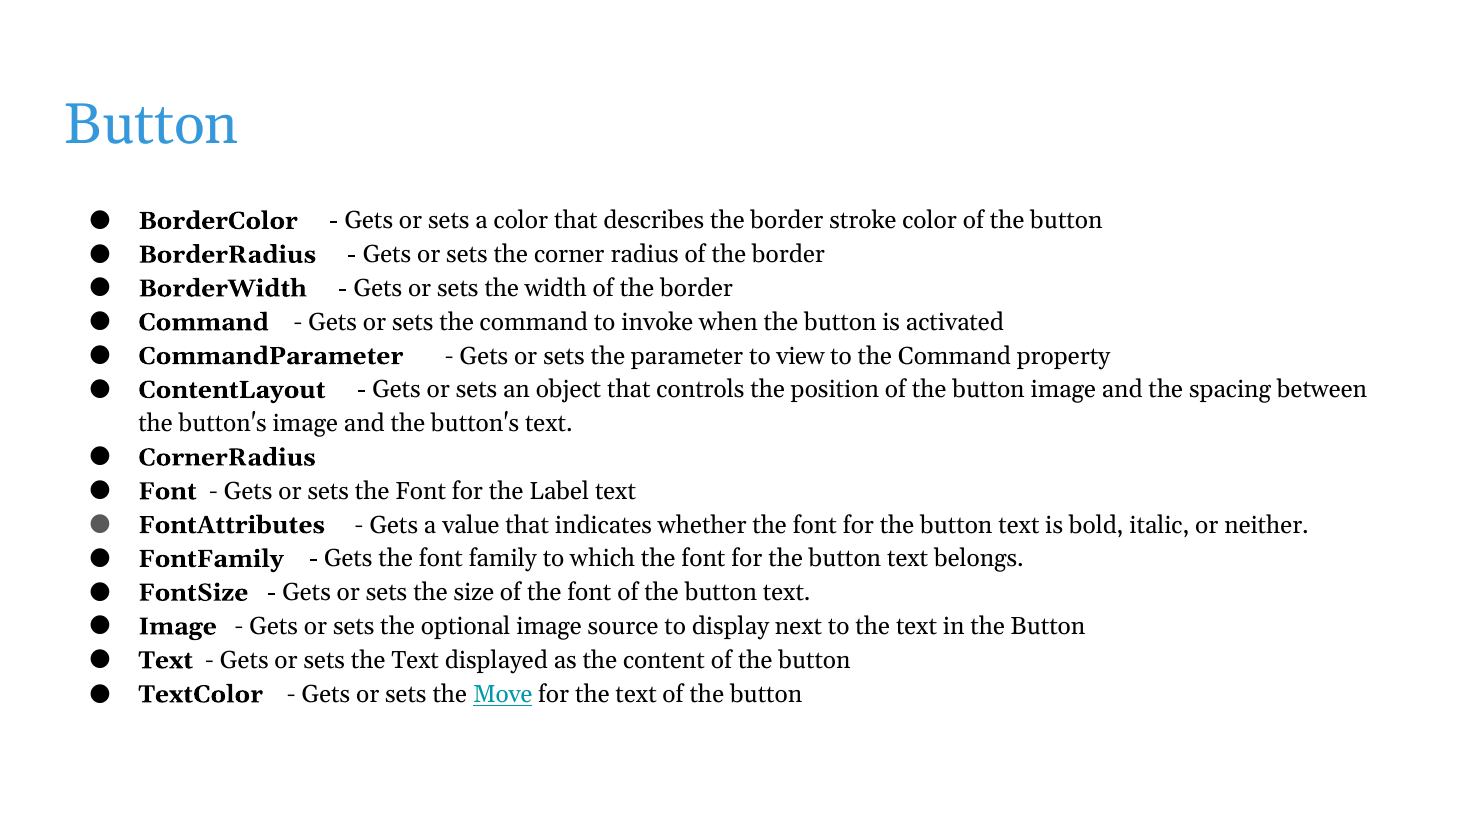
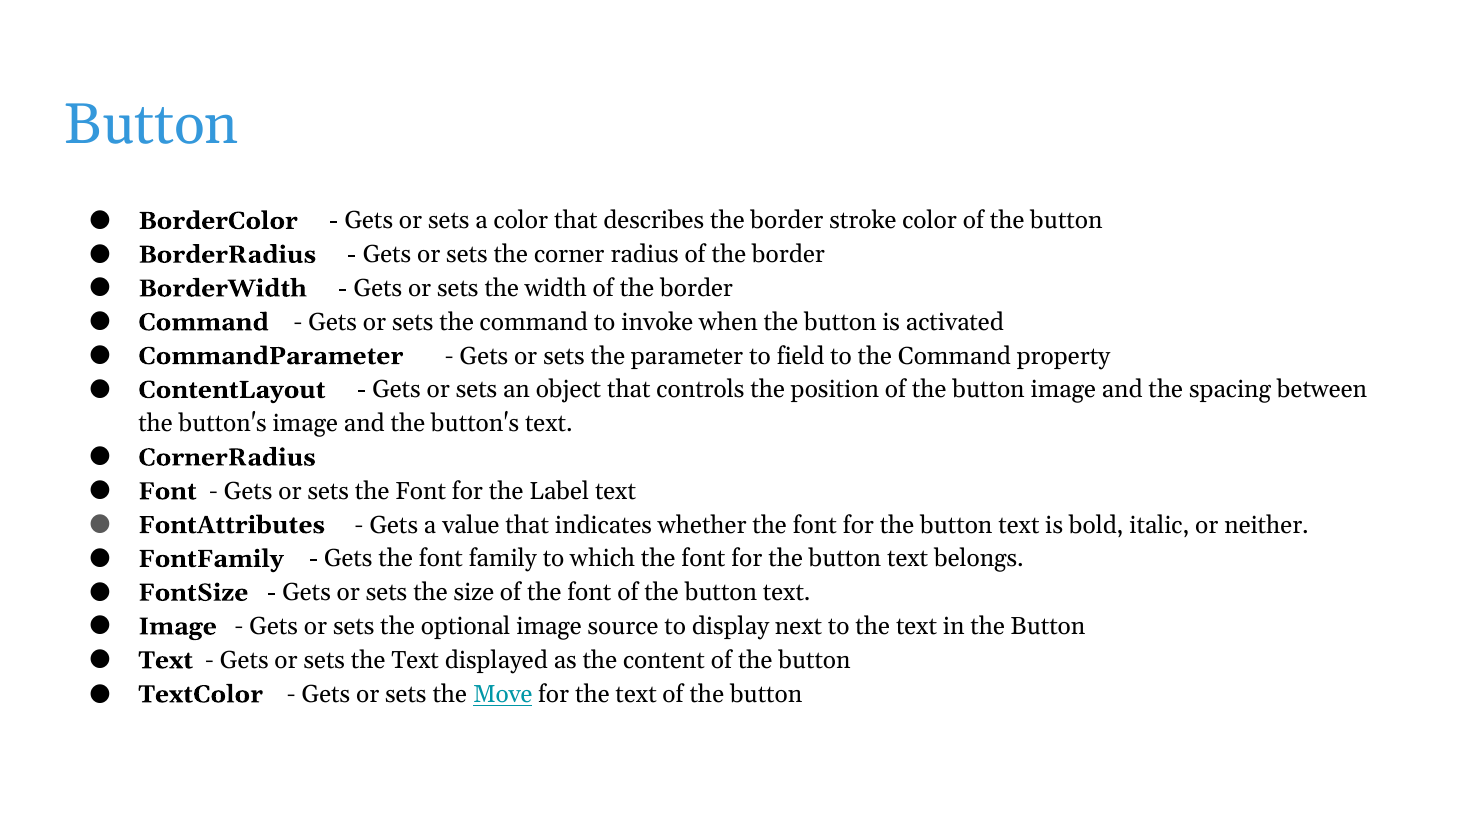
view: view -> field
